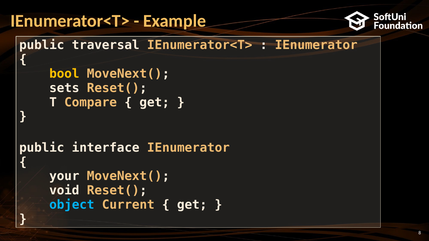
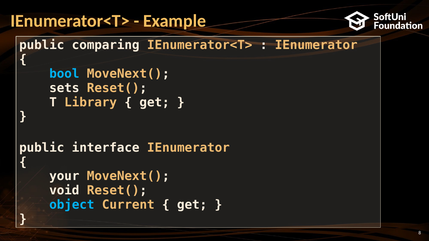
traversal: traversal -> comparing
bool colour: yellow -> light blue
Compare: Compare -> Library
